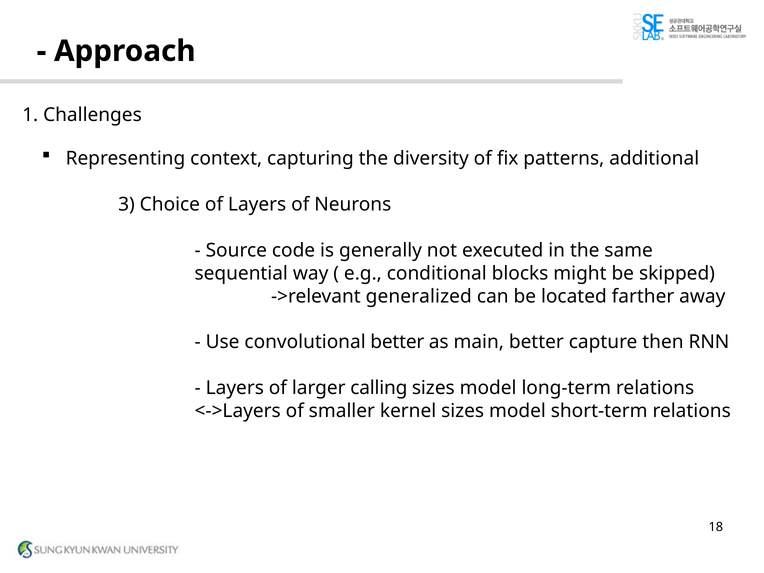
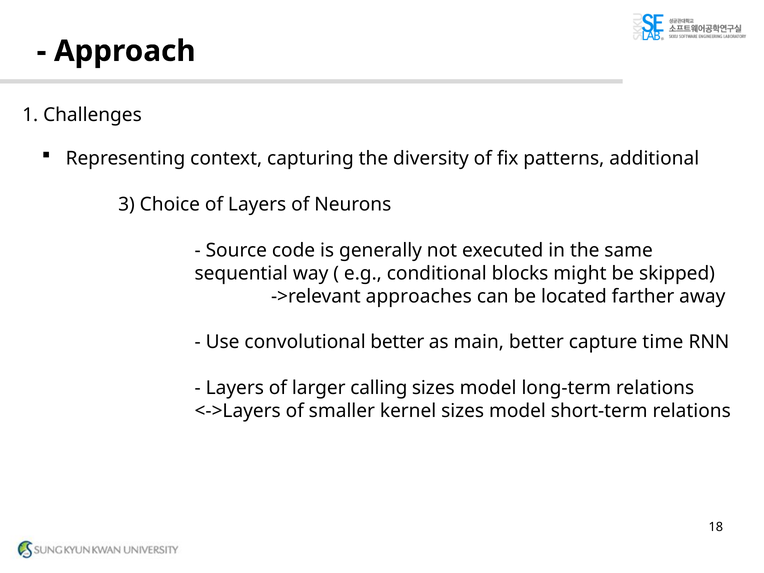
generalized: generalized -> approaches
then: then -> time
